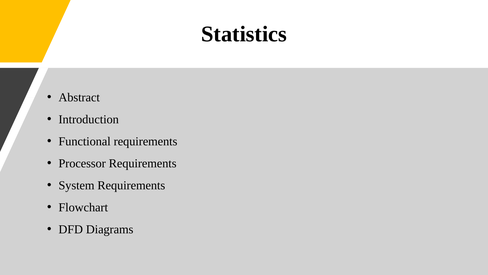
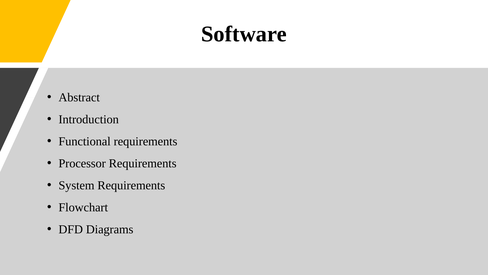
Statistics: Statistics -> Software
